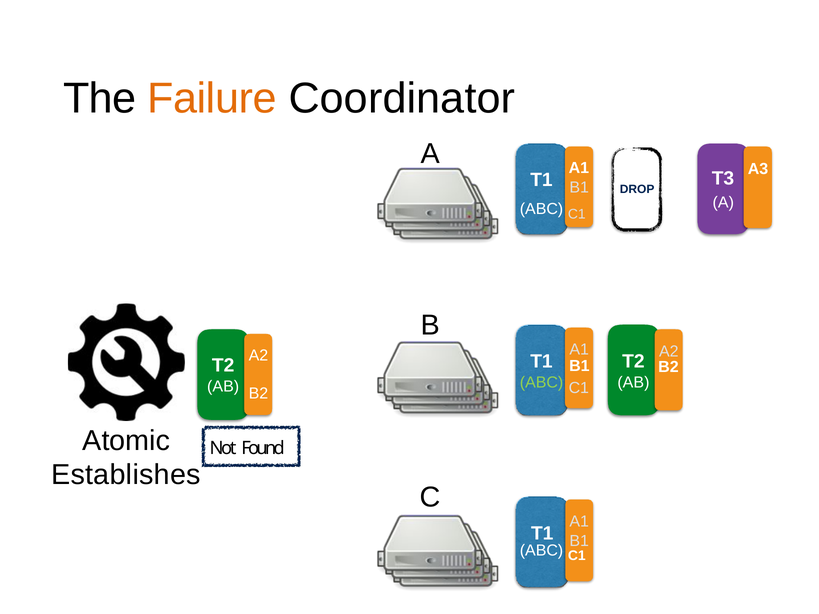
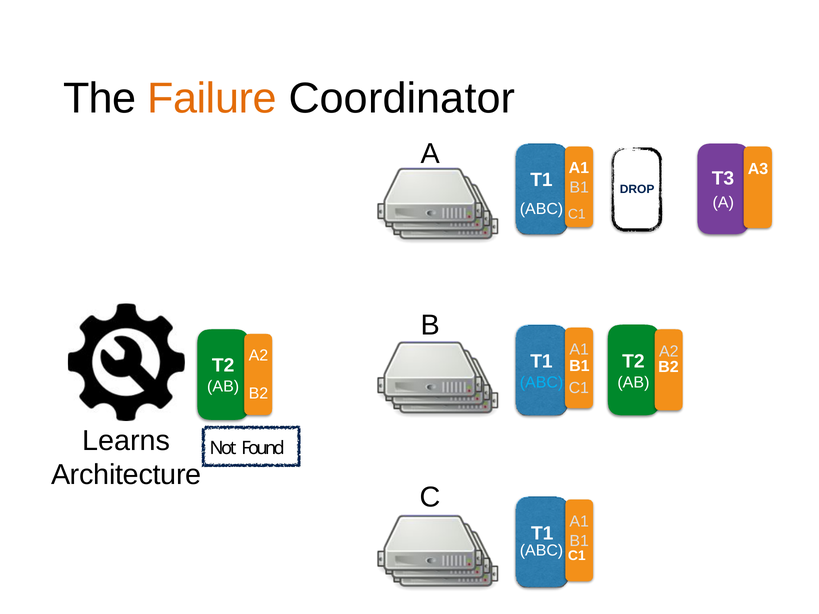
ABC at (542, 383) colour: light green -> light blue
Atomic: Atomic -> Learns
Establishes: Establishes -> Architecture
